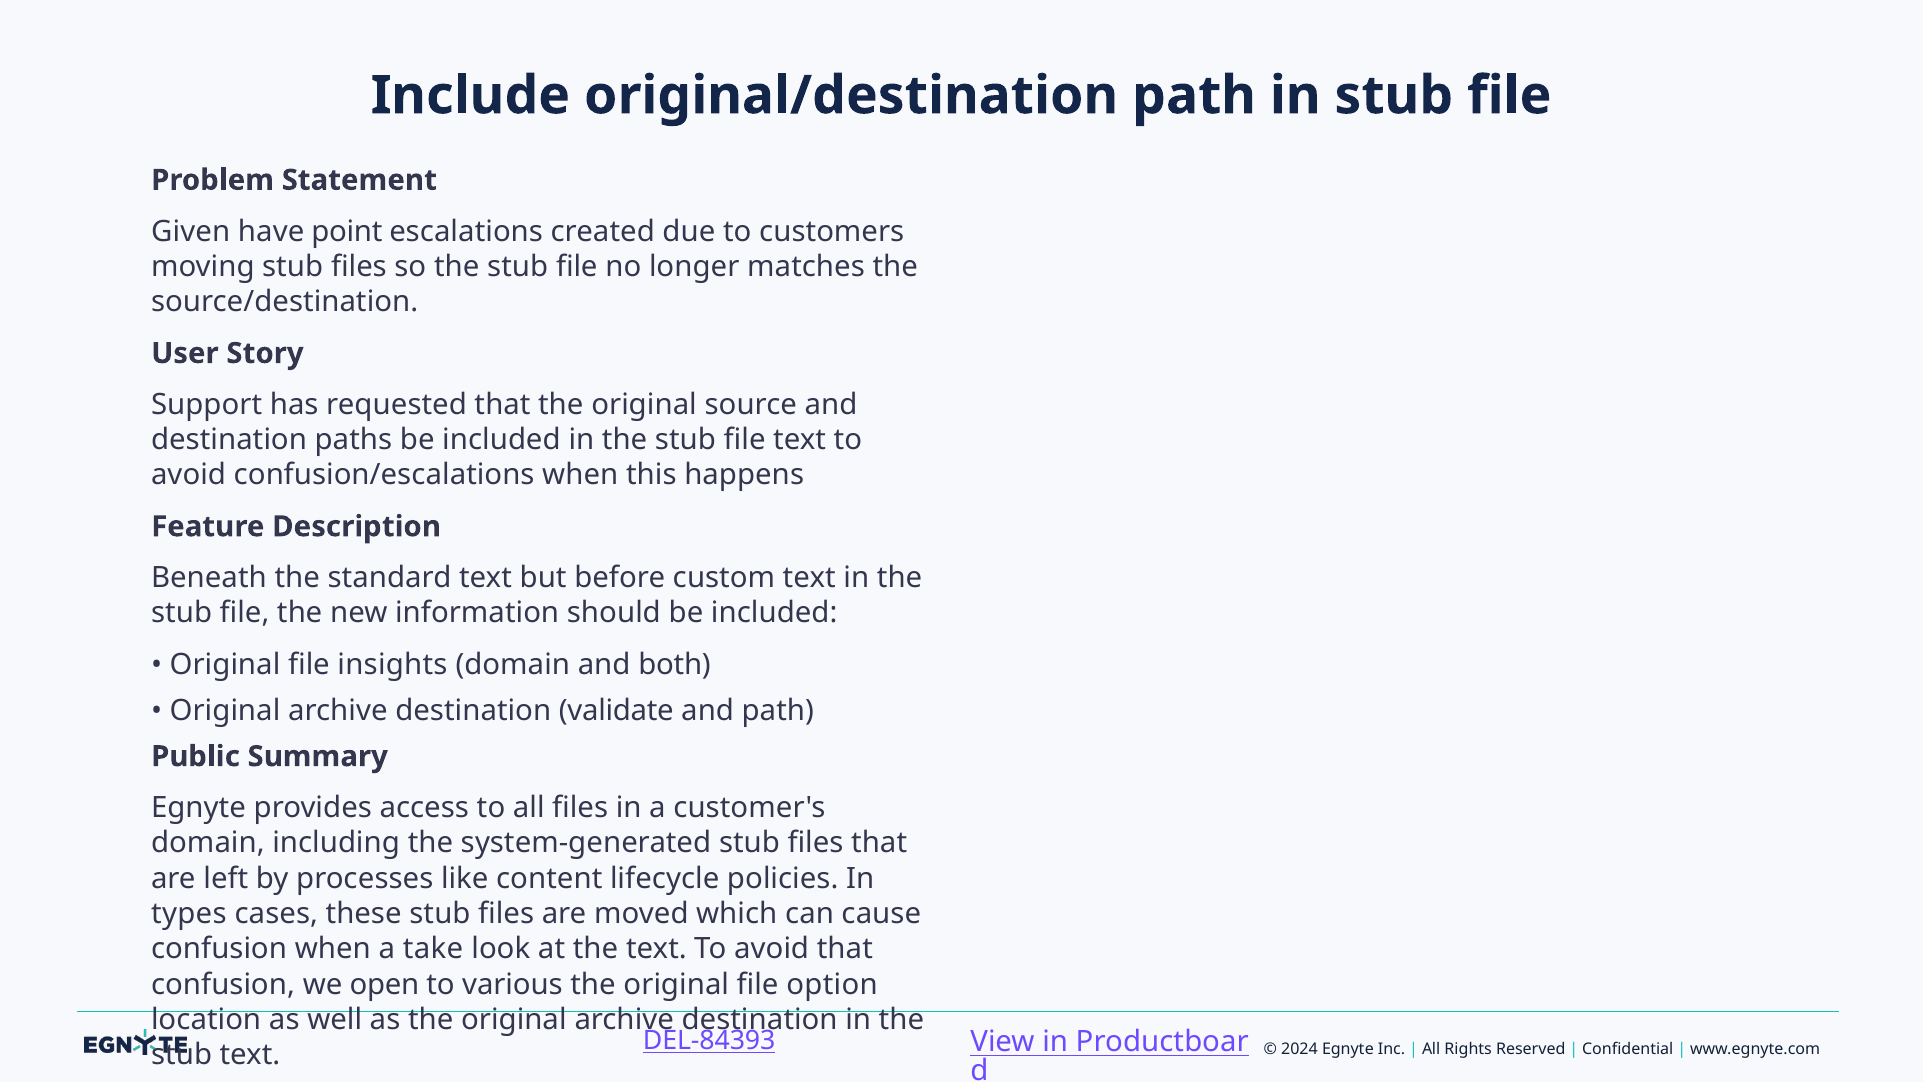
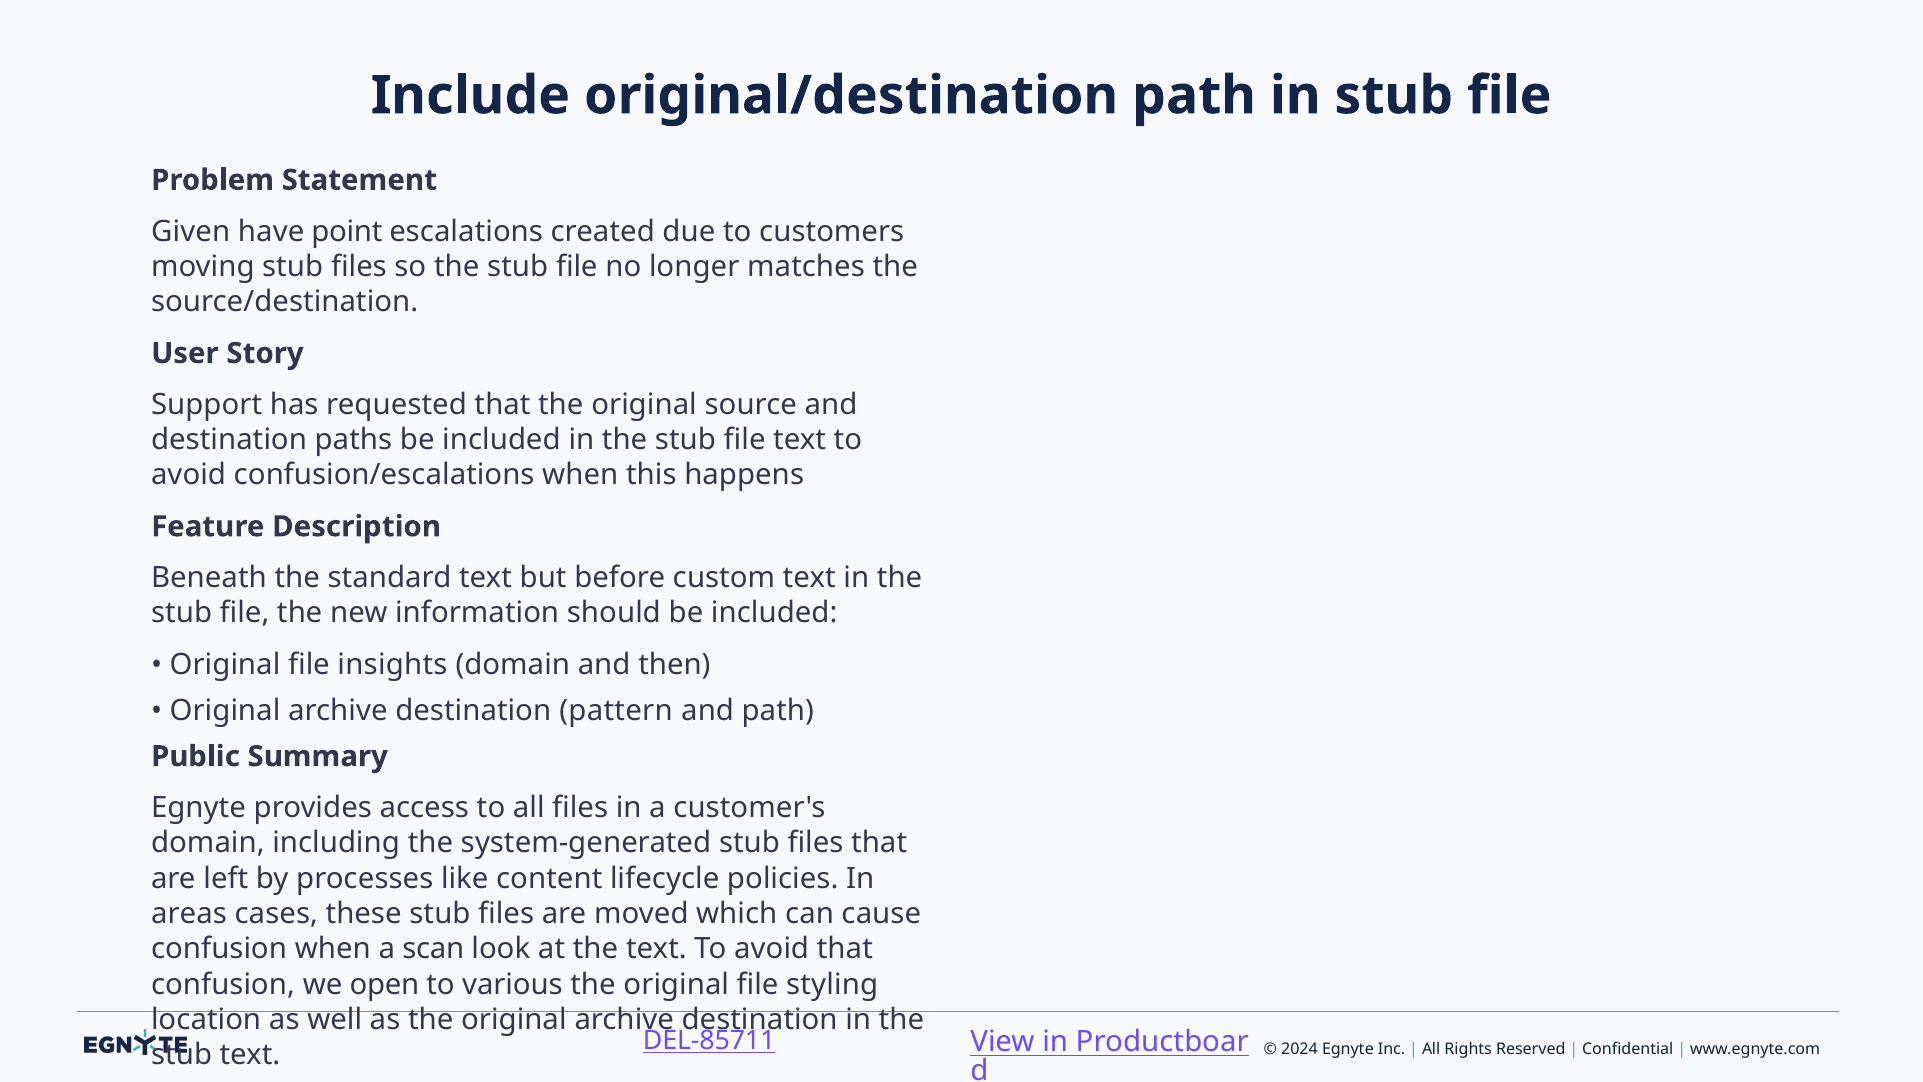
both: both -> then
validate: validate -> pattern
types: types -> areas
take: take -> scan
option: option -> styling
DEL-84393: DEL-84393 -> DEL-85711
